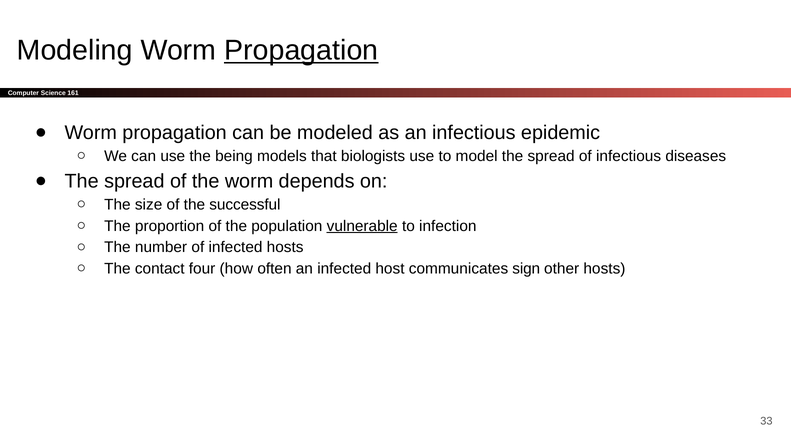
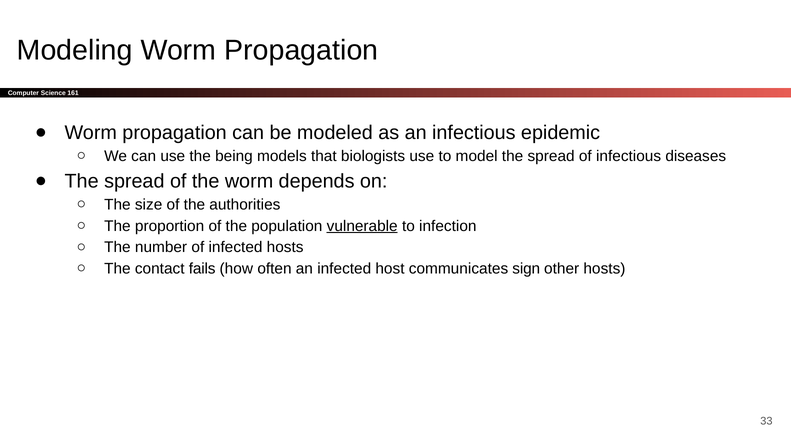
Propagation at (301, 50) underline: present -> none
successful: successful -> authorities
four: four -> fails
